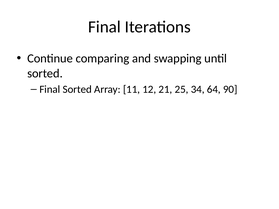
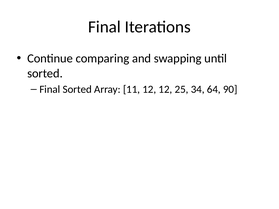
12 21: 21 -> 12
